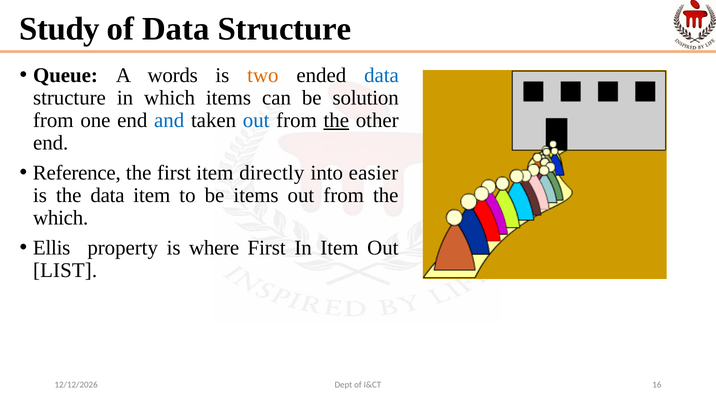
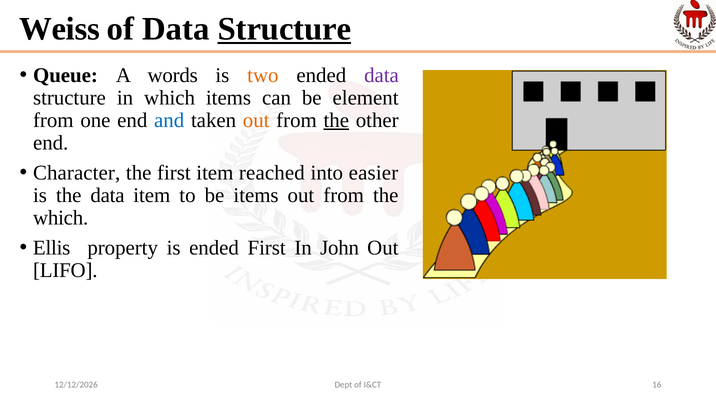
Study: Study -> Weiss
Structure at (284, 29) underline: none -> present
data at (381, 75) colour: blue -> purple
solution: solution -> element
out at (256, 120) colour: blue -> orange
Reference: Reference -> Character
directly: directly -> reached
is where: where -> ended
In Item: Item -> John
LIST: LIST -> LIFO
